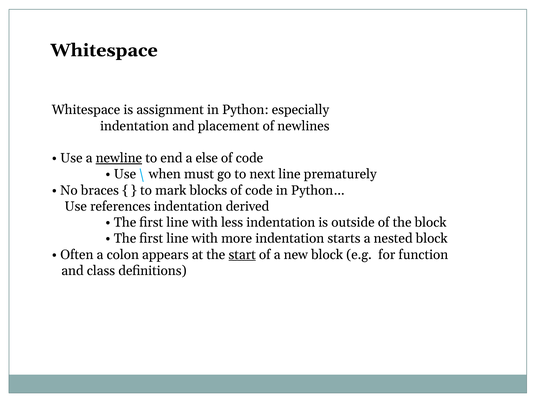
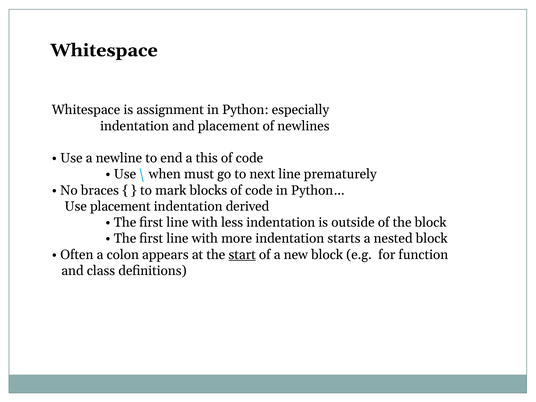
newline underline: present -> none
else: else -> this
Use references: references -> placement
